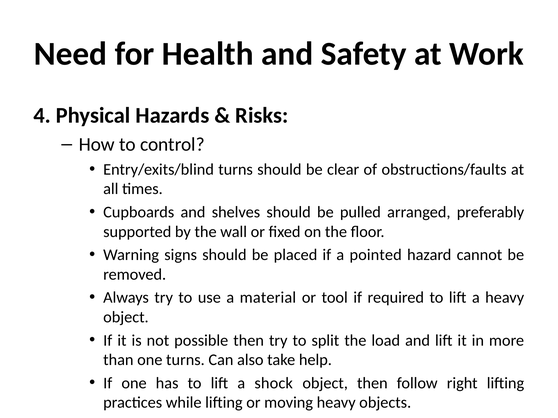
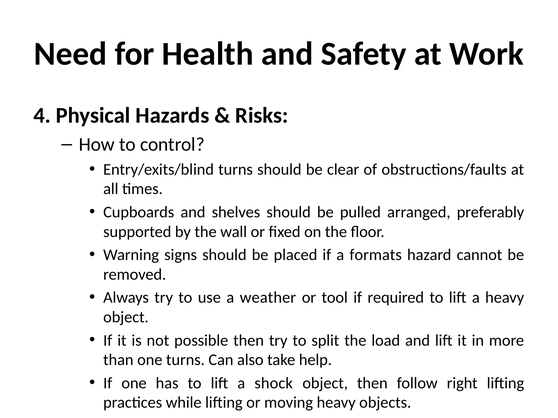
pointed: pointed -> formats
material: material -> weather
